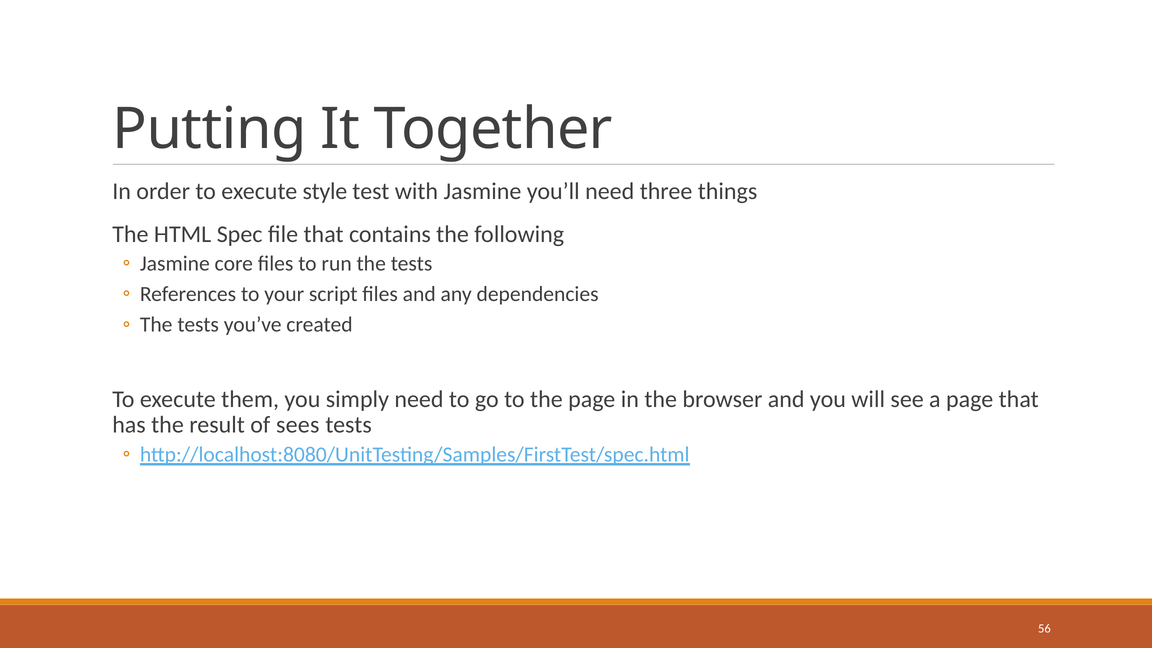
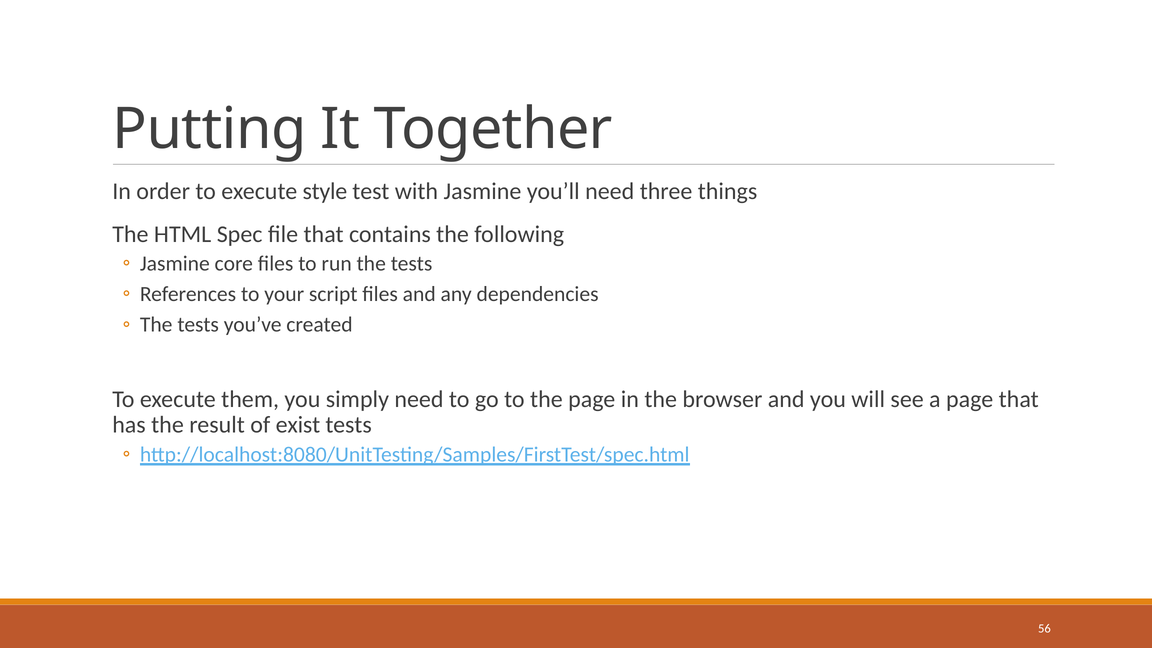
sees: sees -> exist
